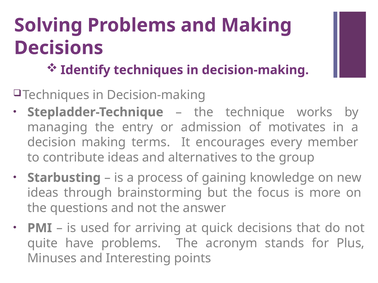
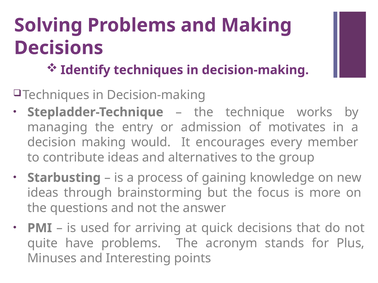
terms: terms -> would
